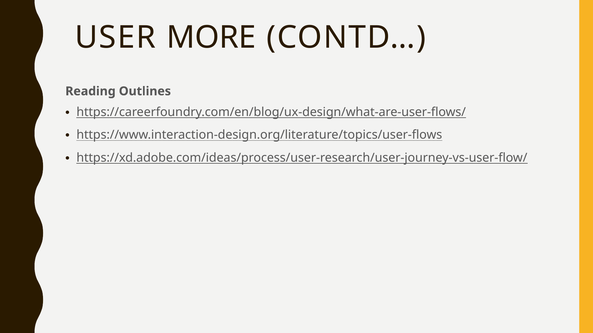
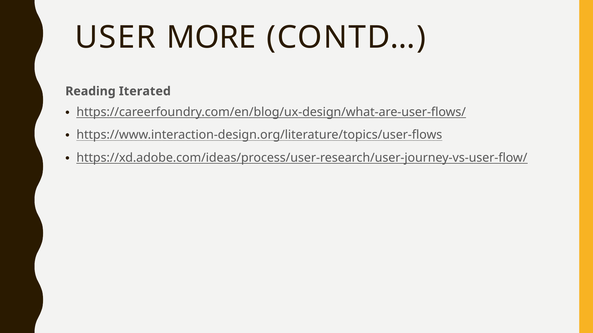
Outlines: Outlines -> Iterated
